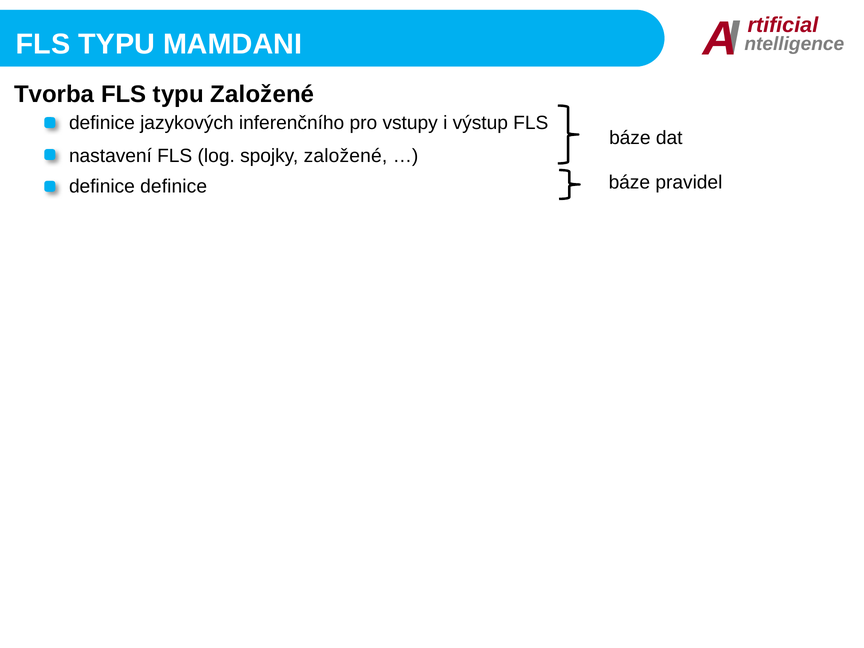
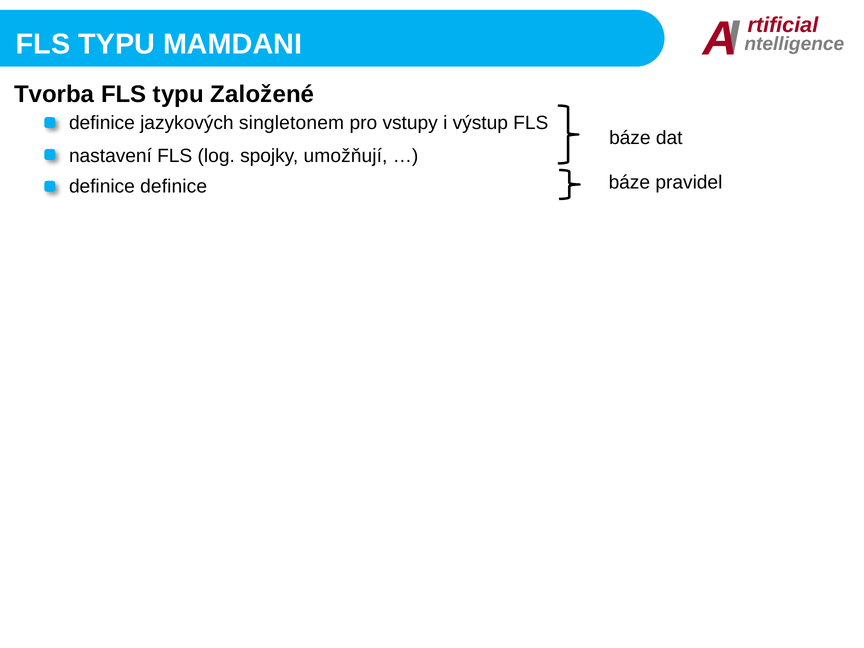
inferenčního: inferenčního -> singletonem
spojky založené: založené -> umožňují
